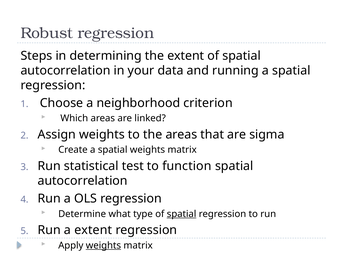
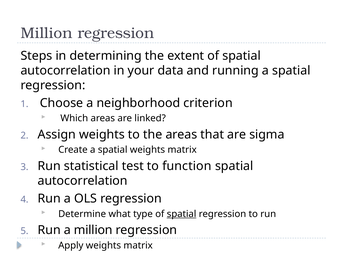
Robust at (47, 33): Robust -> Million
a extent: extent -> million
weights at (103, 246) underline: present -> none
